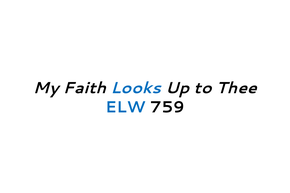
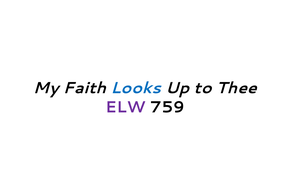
ELW colour: blue -> purple
